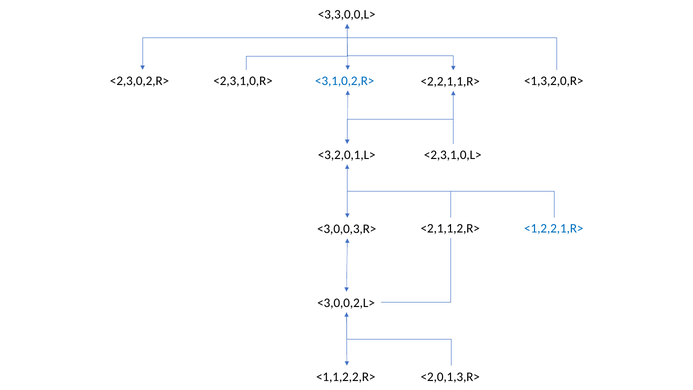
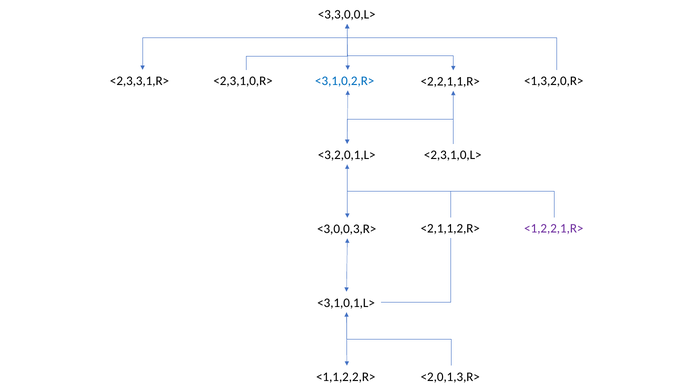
<2,3,0,2,R>: <2,3,0,2,R> -> <2,3,3,1,R>
<1,2,2,1,R> colour: blue -> purple
<3,0,0,2,L>: <3,0,0,2,L> -> <3,1,0,1,L>
